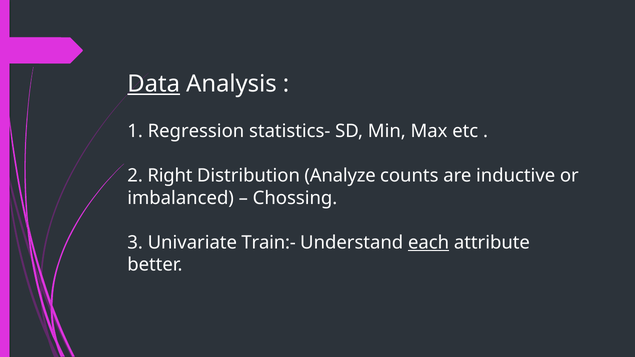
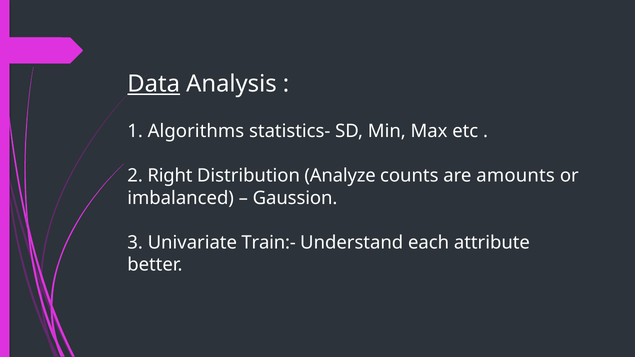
Regression: Regression -> Algorithms
inductive: inductive -> amounts
Chossing: Chossing -> Gaussion
each underline: present -> none
